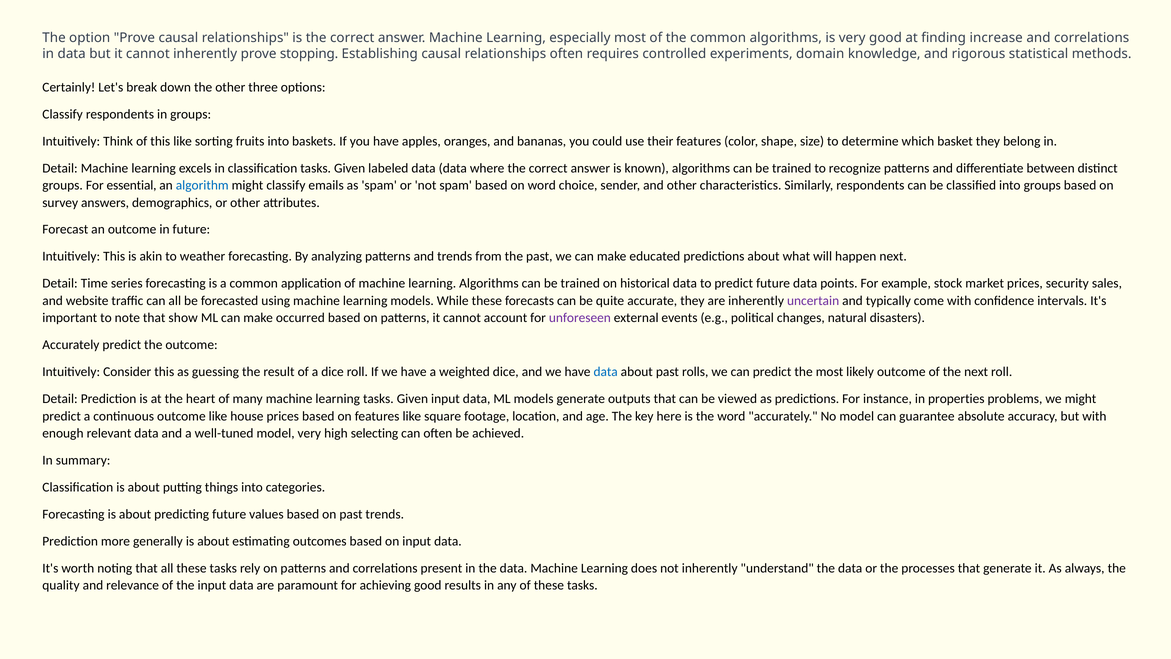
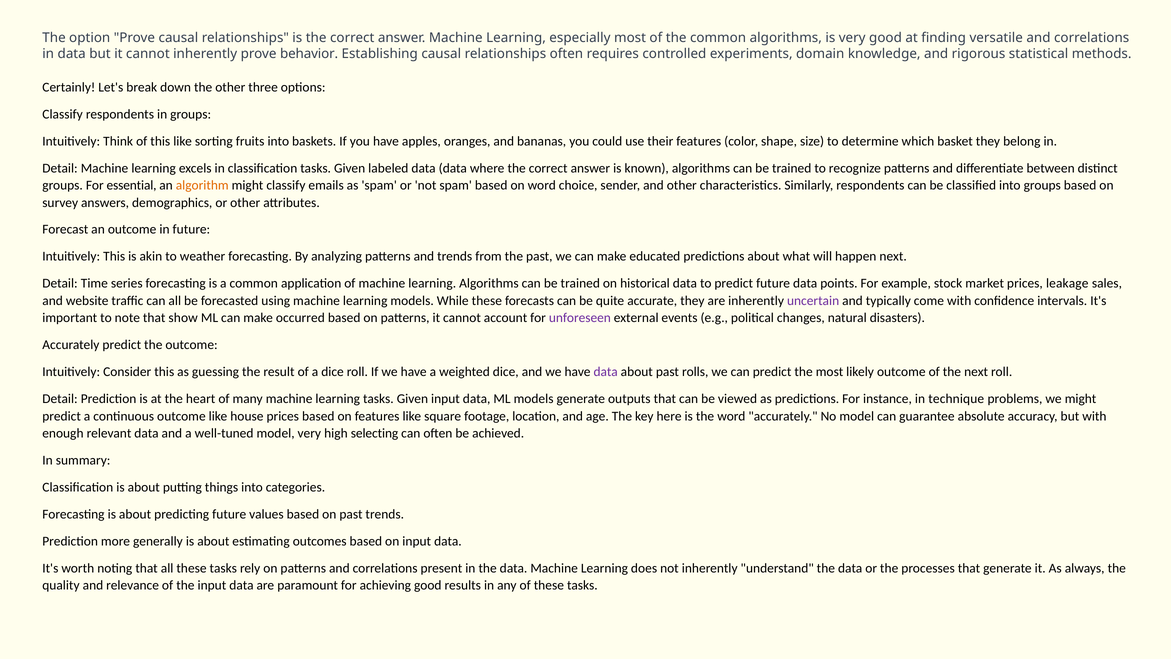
increase: increase -> versatile
stopping: stopping -> behavior
algorithm colour: blue -> orange
security: security -> leakage
data at (606, 372) colour: blue -> purple
properties: properties -> technique
